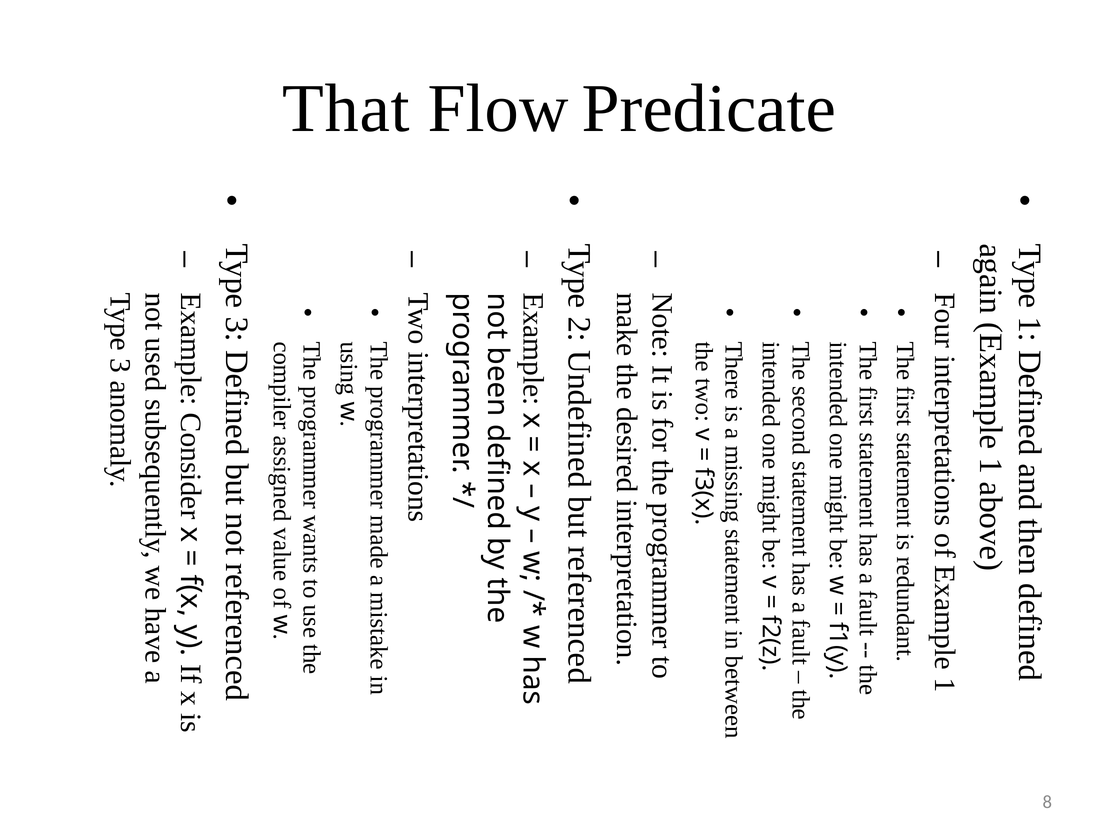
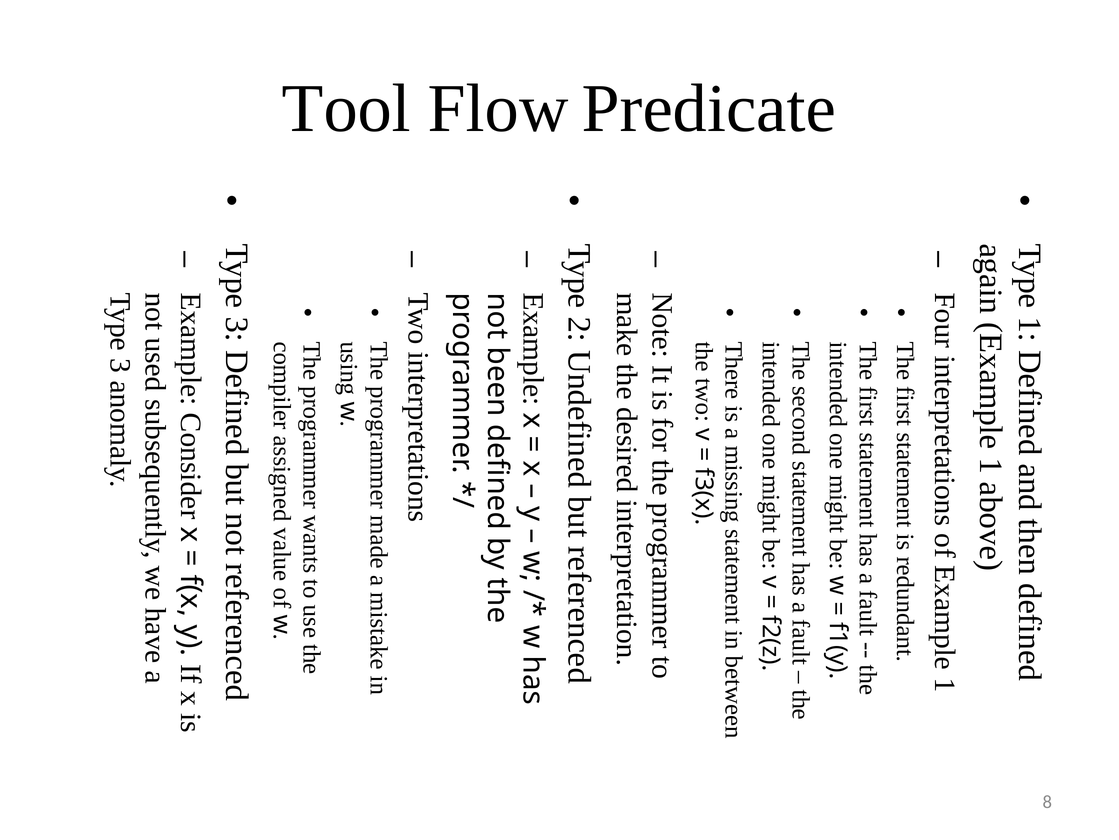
That: That -> Tool
